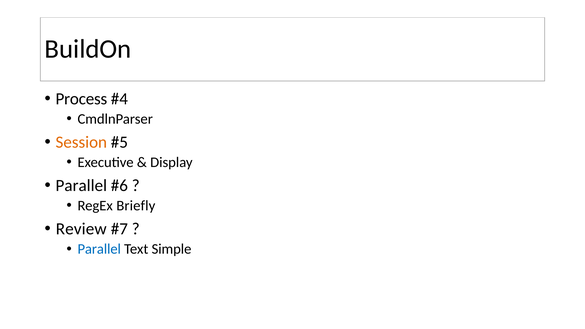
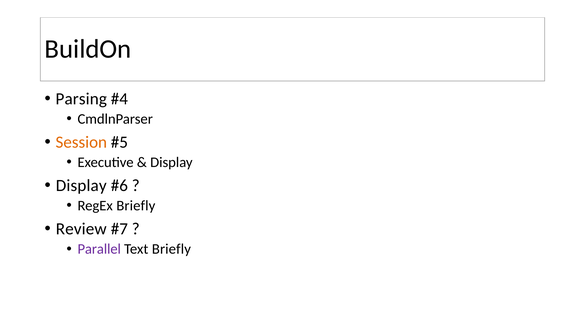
Process: Process -> Parsing
Parallel at (81, 186): Parallel -> Display
Parallel at (99, 249) colour: blue -> purple
Text Simple: Simple -> Briefly
